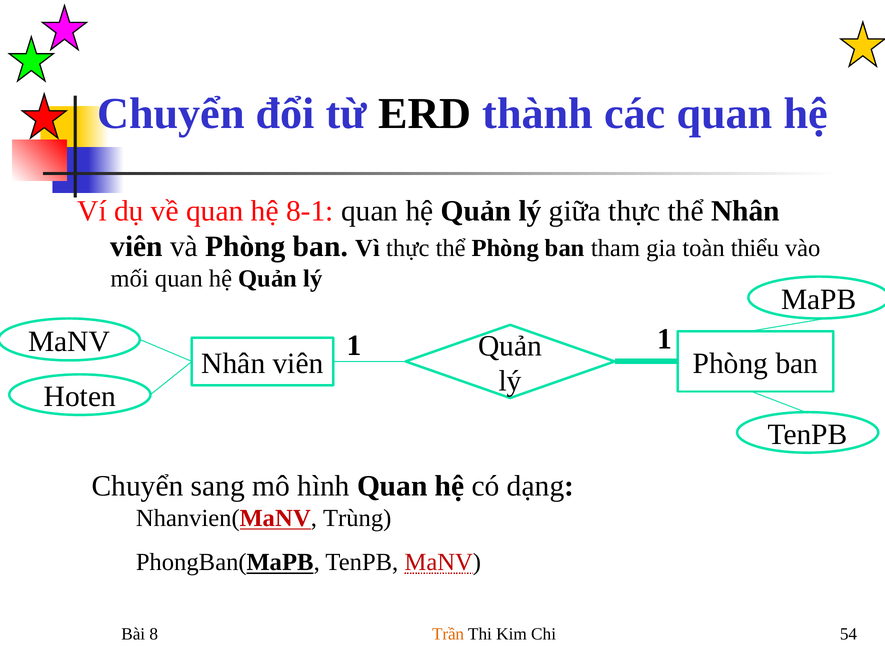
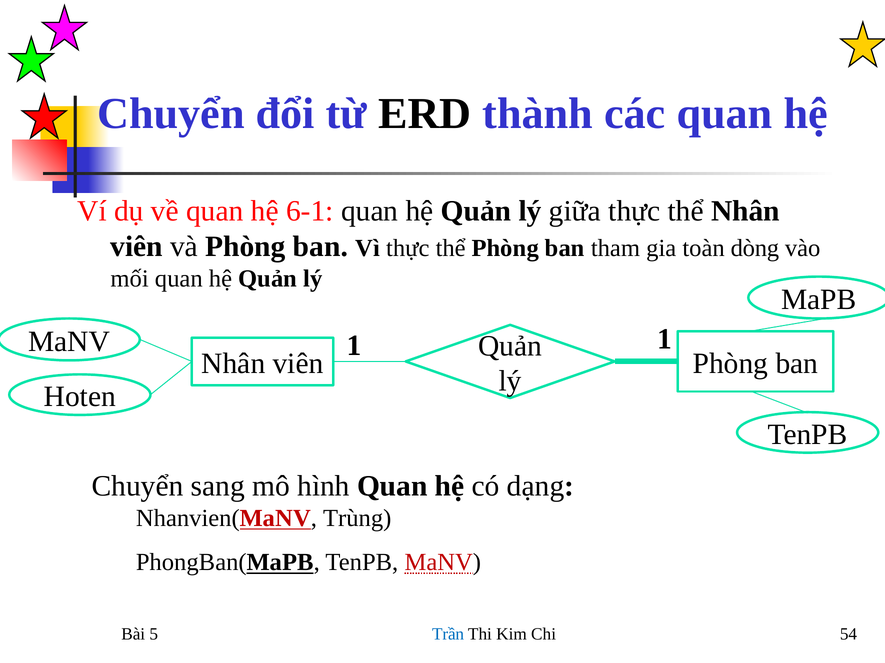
8-1: 8-1 -> 6-1
thiểu: thiểu -> dòng
8: 8 -> 5
Trần colour: orange -> blue
